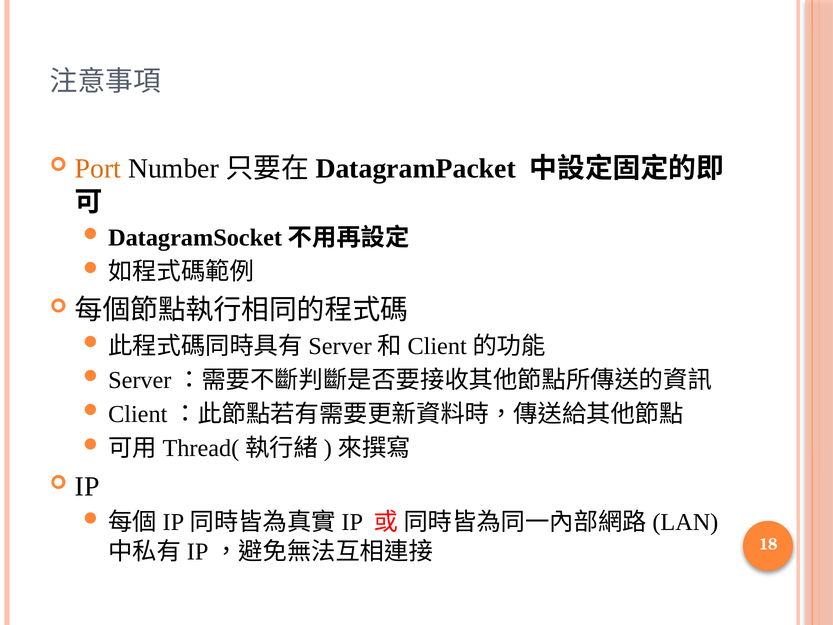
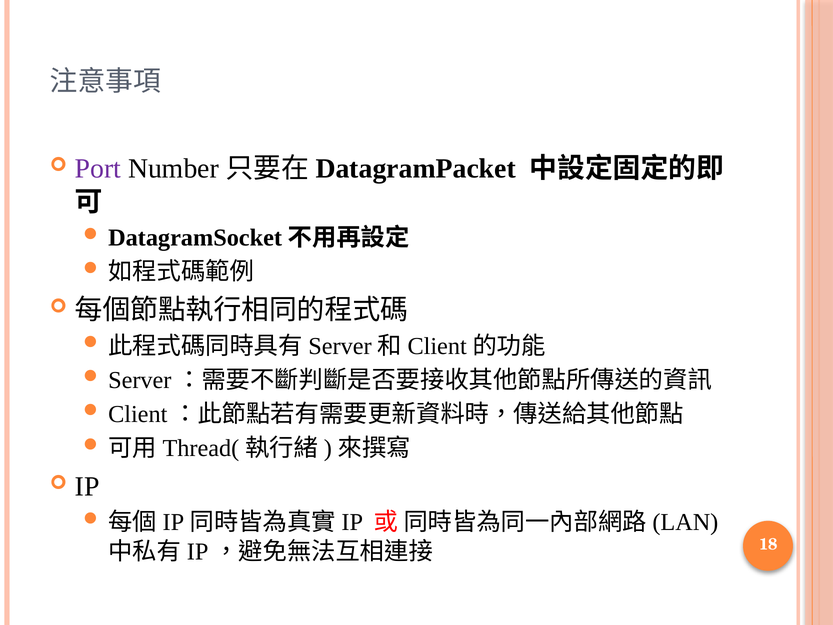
Port colour: orange -> purple
